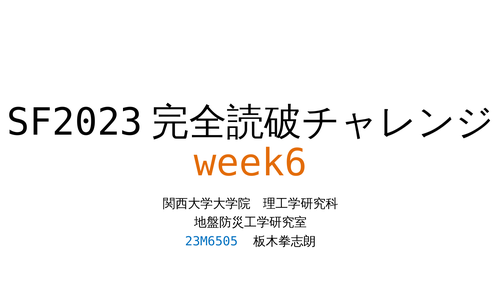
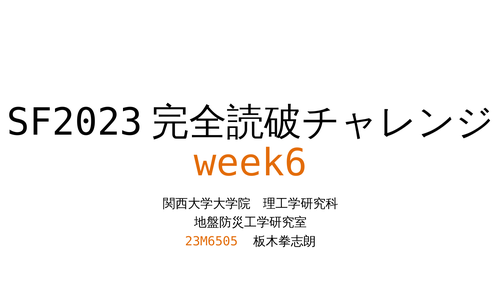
23M6505 colour: blue -> orange
